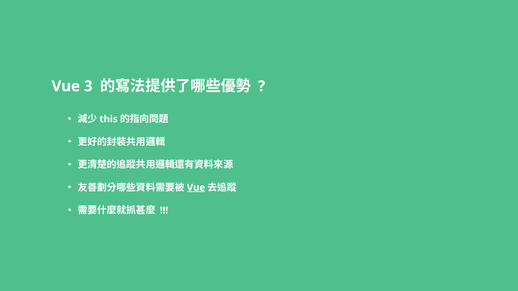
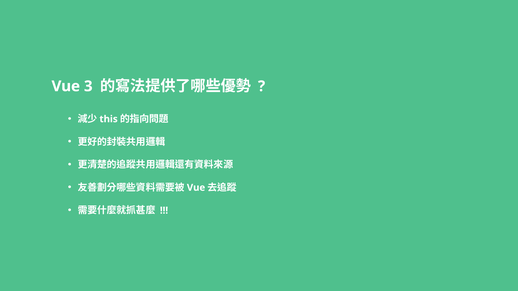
Vue at (196, 188) underline: present -> none
